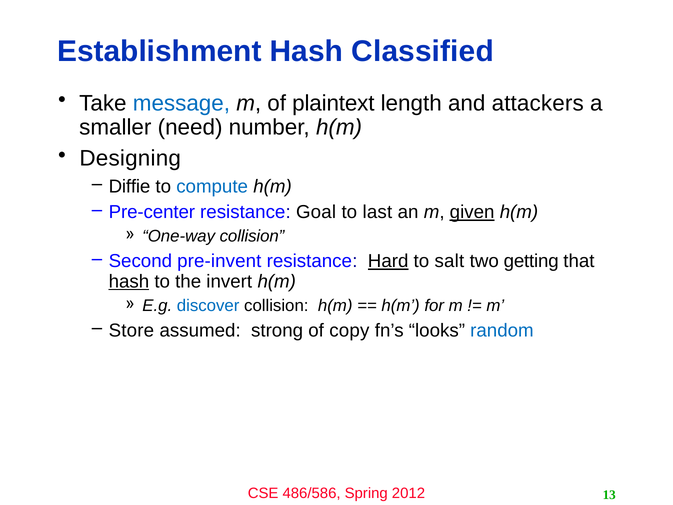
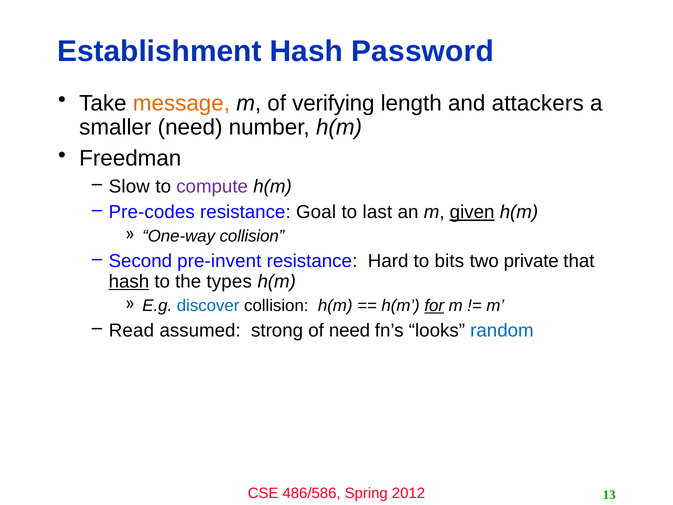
Classified: Classified -> Password
message colour: blue -> orange
plaintext: plaintext -> verifying
Designing: Designing -> Freedman
Diffie: Diffie -> Slow
compute colour: blue -> purple
Pre-center: Pre-center -> Pre-codes
Hard underline: present -> none
salt: salt -> bits
getting: getting -> private
invert: invert -> types
for underline: none -> present
Store: Store -> Read
of copy: copy -> need
